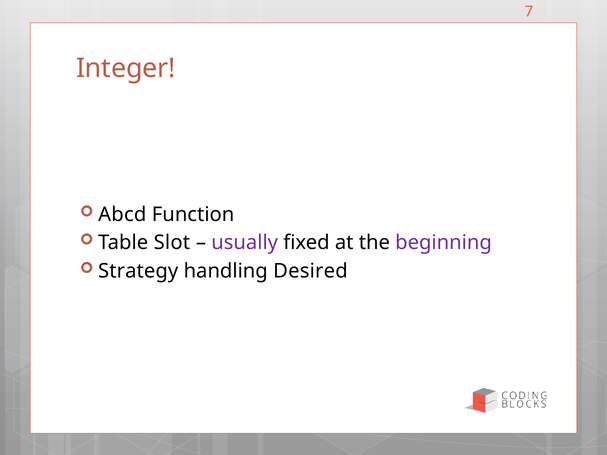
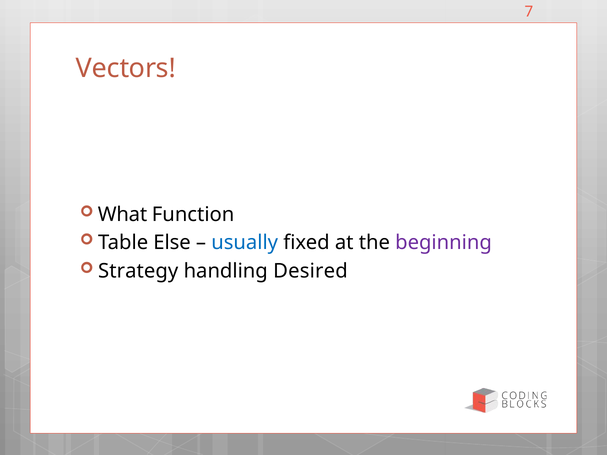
Integer: Integer -> Vectors
Abcd: Abcd -> What
Slot: Slot -> Else
usually colour: purple -> blue
